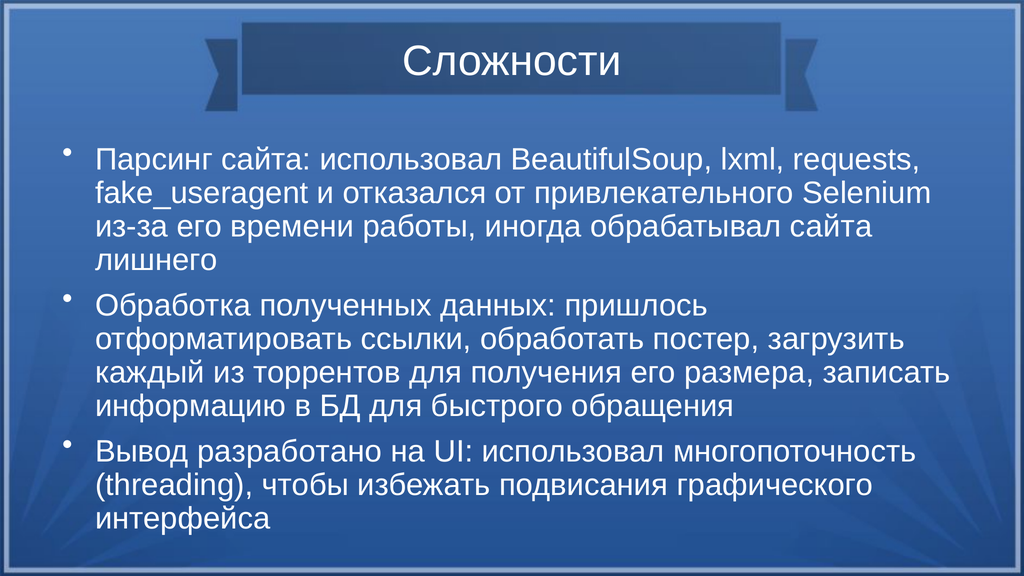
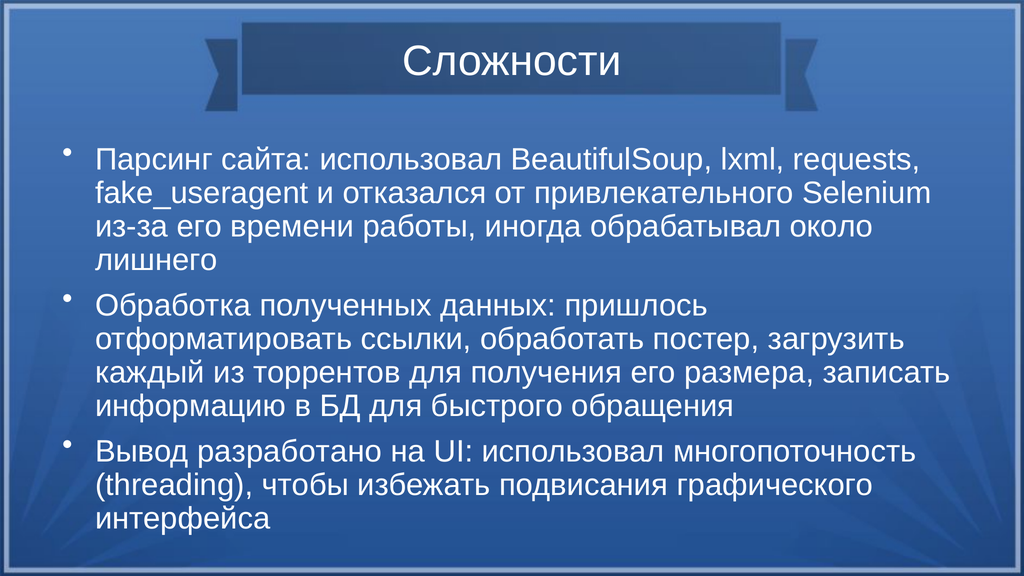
обрабатывал сайта: сайта -> около
